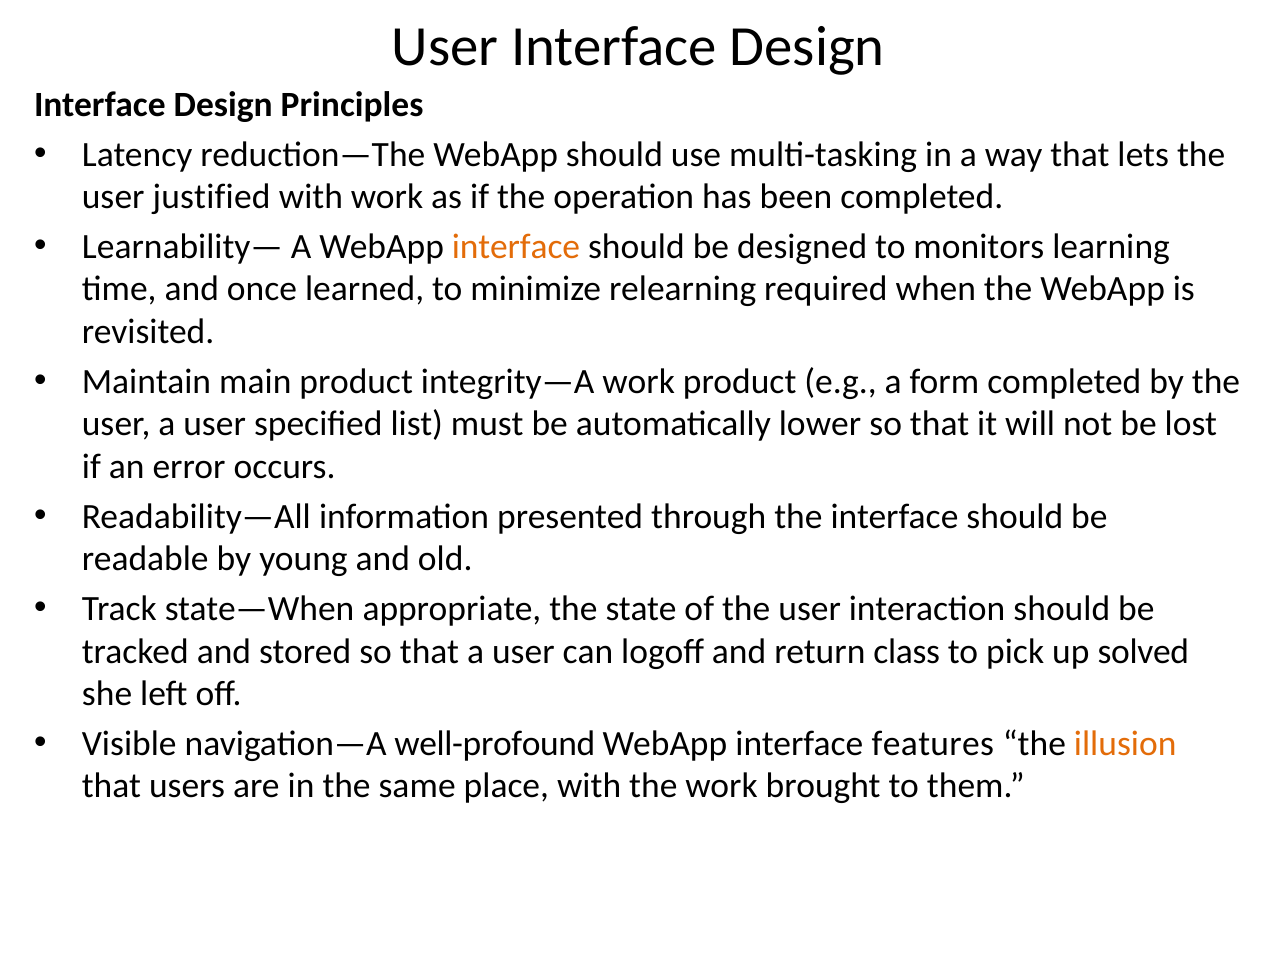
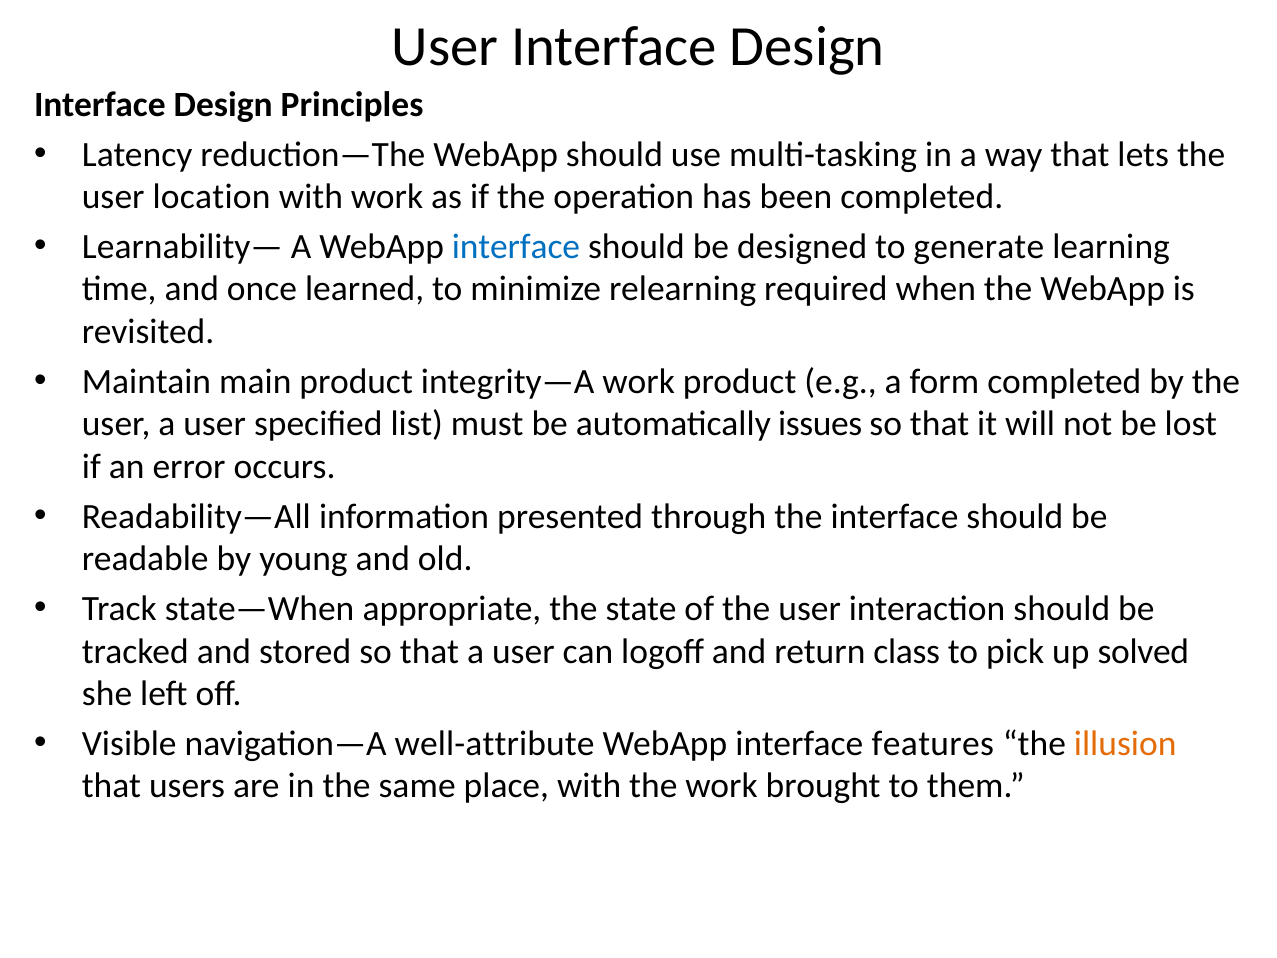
justified: justified -> location
interface at (516, 247) colour: orange -> blue
monitors: monitors -> generate
lower: lower -> issues
well-profound: well-profound -> well-attribute
